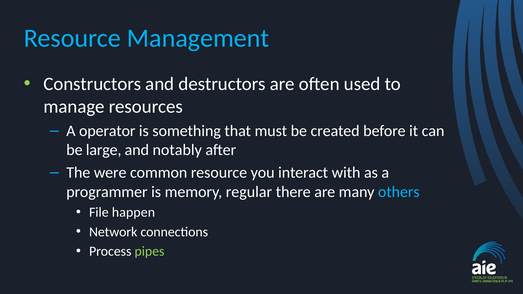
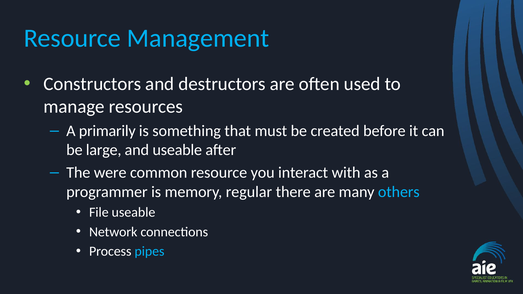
operator: operator -> primarily
and notably: notably -> useable
File happen: happen -> useable
pipes colour: light green -> light blue
